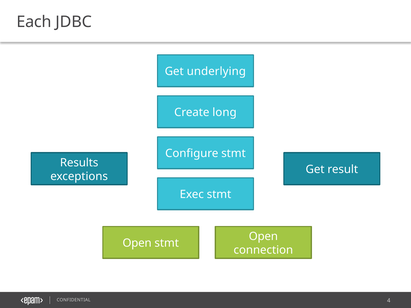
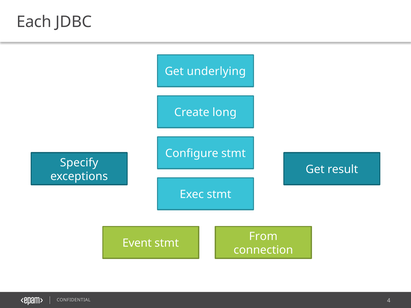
Results: Results -> Specify
Open at (263, 237): Open -> From
Open at (137, 243): Open -> Event
